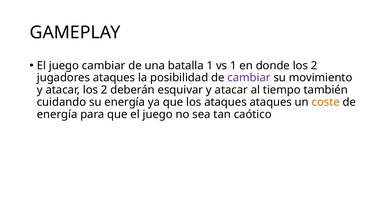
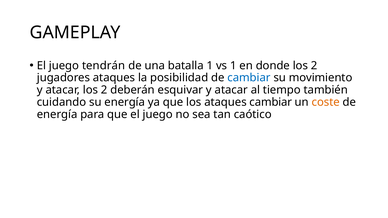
juego cambiar: cambiar -> tendrán
cambiar at (249, 78) colour: purple -> blue
ataques ataques: ataques -> cambiar
